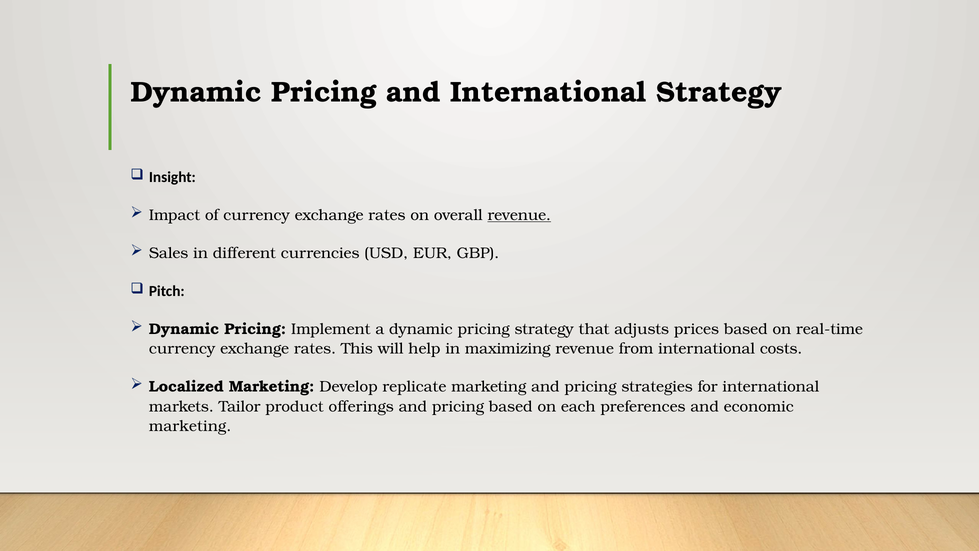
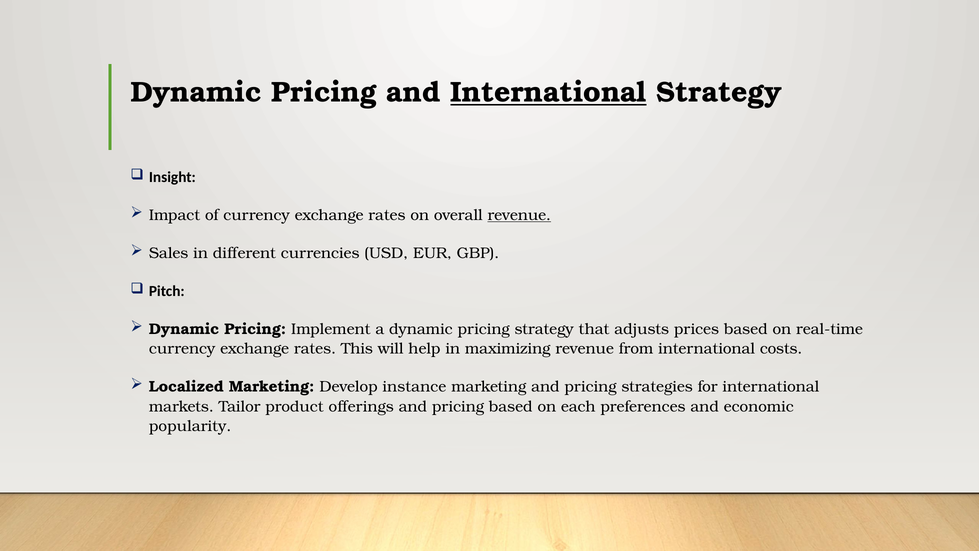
International at (548, 92) underline: none -> present
replicate: replicate -> instance
marketing at (190, 426): marketing -> popularity
